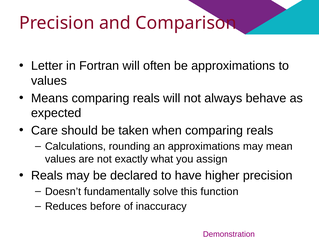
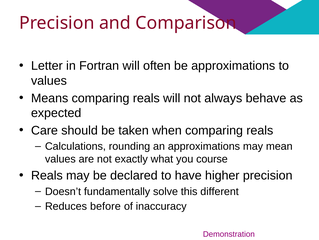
assign: assign -> course
function: function -> different
